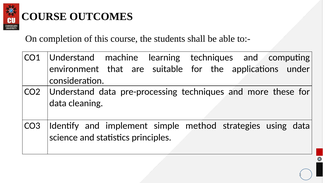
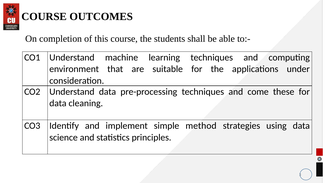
more: more -> come
